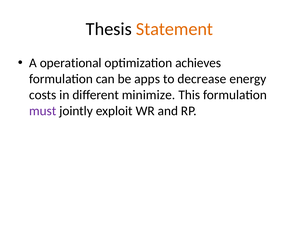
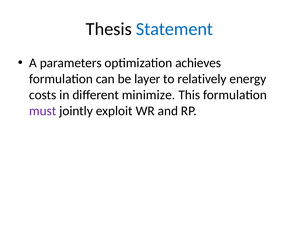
Statement colour: orange -> blue
operational: operational -> parameters
apps: apps -> layer
decrease: decrease -> relatively
